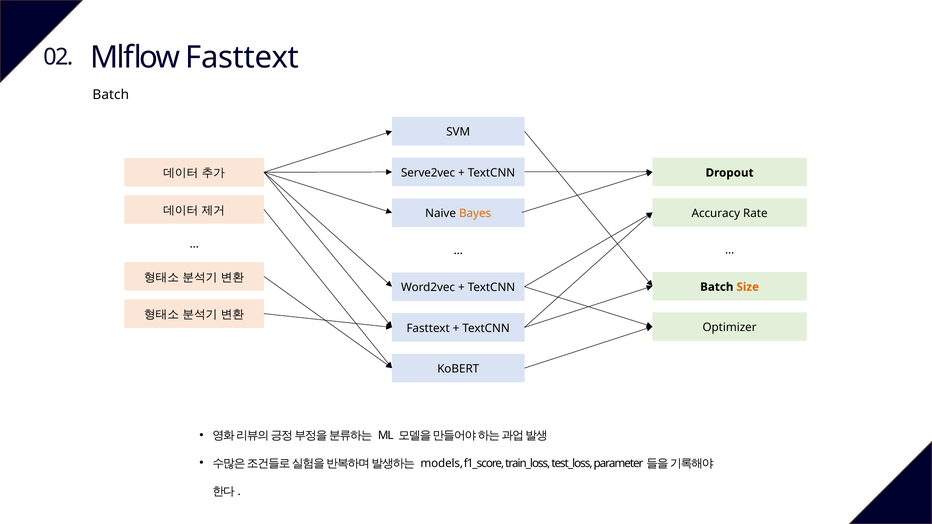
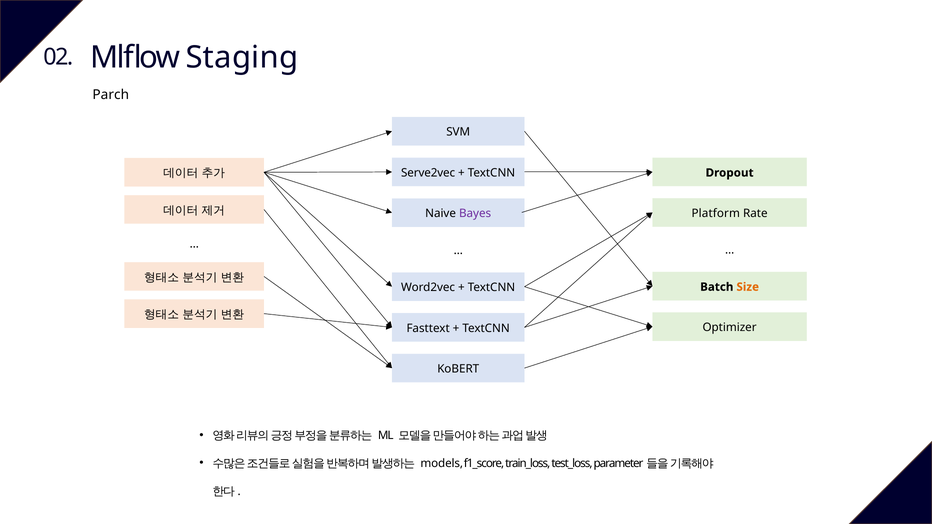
Mlflow Fasttext: Fasttext -> Staging
Batch at (111, 95): Batch -> Parch
Accuracy: Accuracy -> Platform
Bayes colour: orange -> purple
